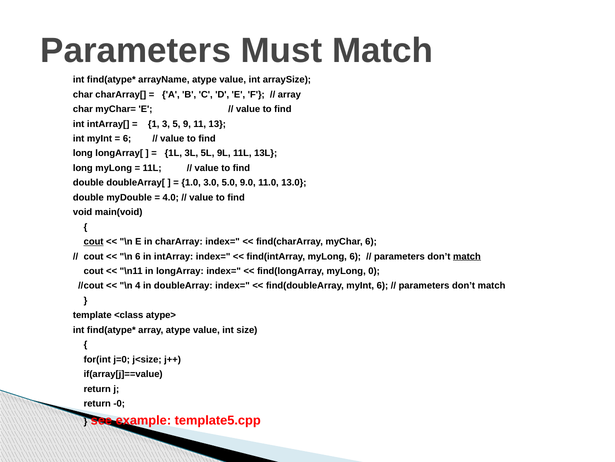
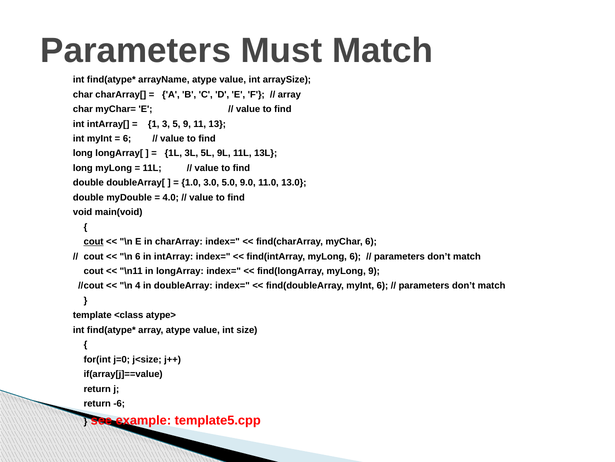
match at (467, 256) underline: present -> none
myLong 0: 0 -> 9
-0: -0 -> -6
